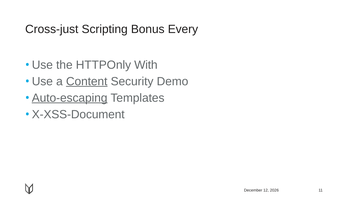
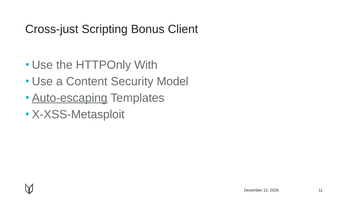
Every: Every -> Client
Content underline: present -> none
Demo: Demo -> Model
X-XSS-Document: X-XSS-Document -> X-XSS-Metasploit
